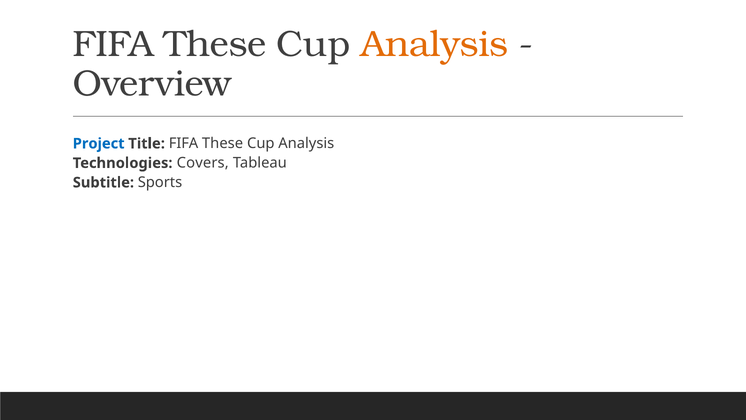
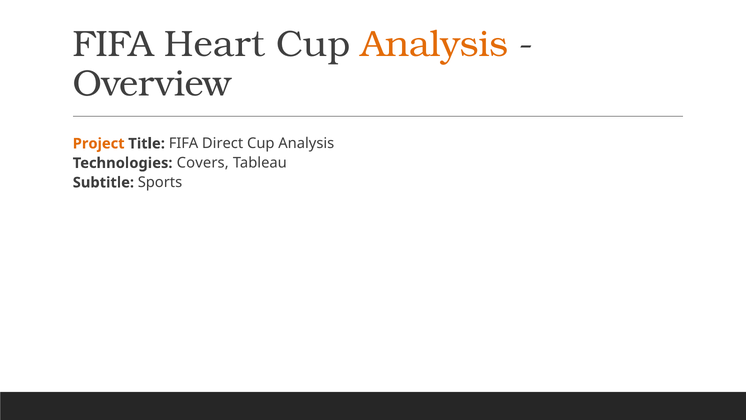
These at (215, 44): These -> Heart
Project colour: blue -> orange
Title FIFA These: These -> Direct
